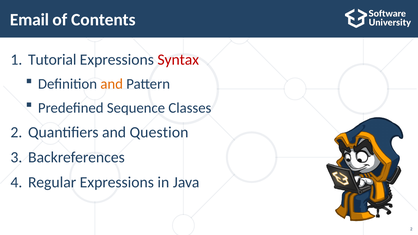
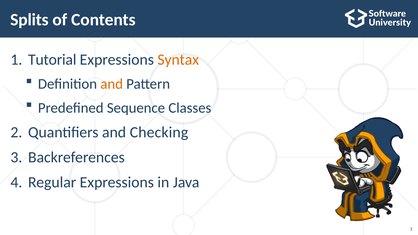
Email: Email -> Splits
Syntax colour: red -> orange
Question: Question -> Checking
